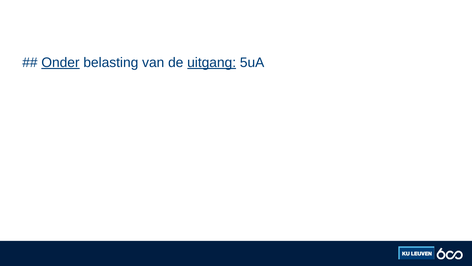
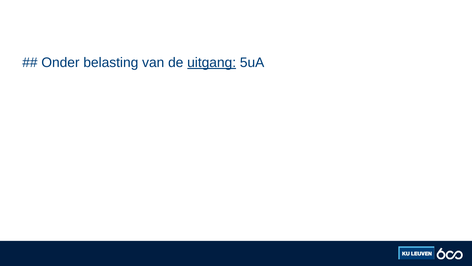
Onder underline: present -> none
